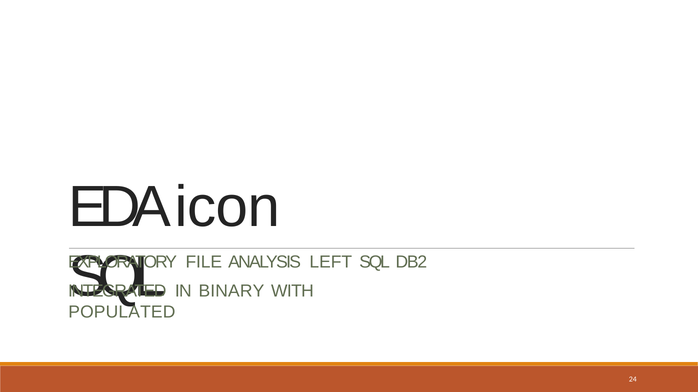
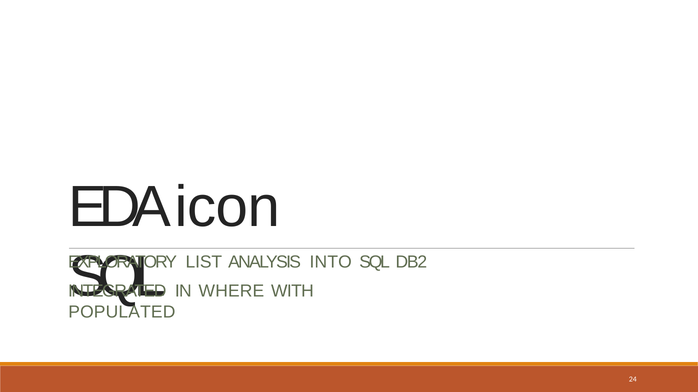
FILE: FILE -> LIST
LEFT: LEFT -> INTO
BINARY: BINARY -> WHERE
